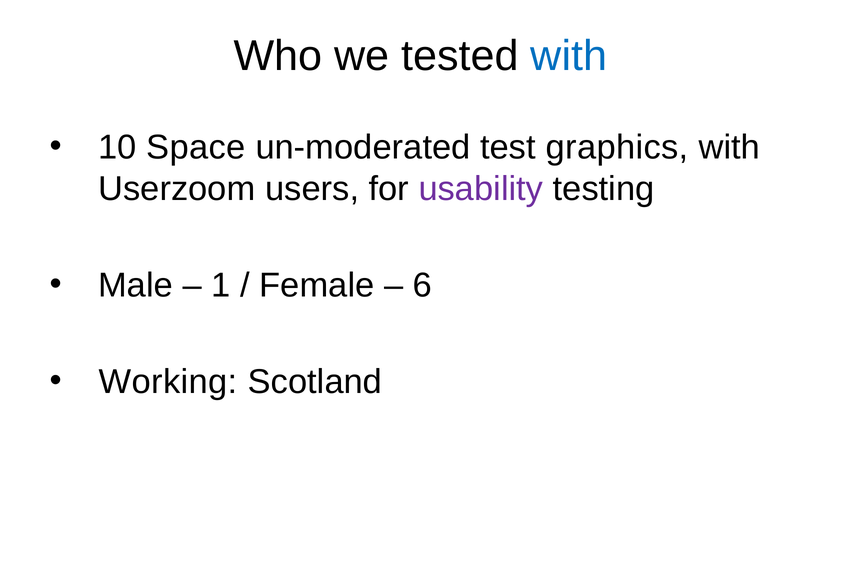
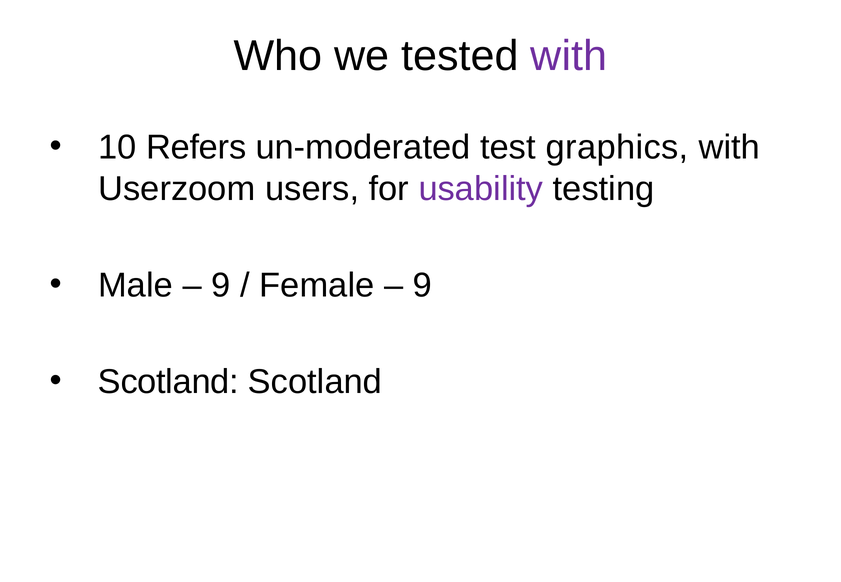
with at (569, 56) colour: blue -> purple
Space: Space -> Refers
1 at (221, 285): 1 -> 9
6 at (422, 285): 6 -> 9
Working at (168, 382): Working -> Scotland
